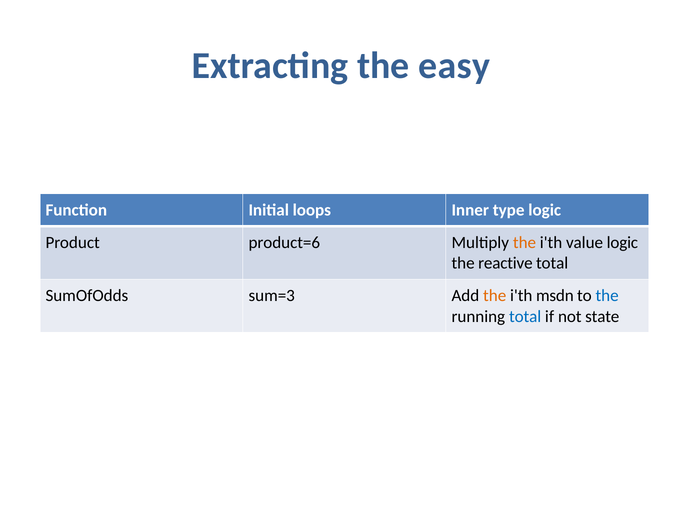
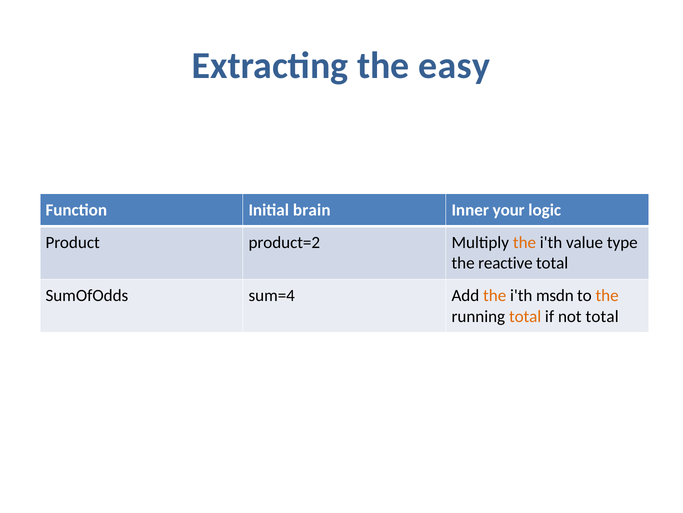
loops: loops -> brain
type: type -> your
product=6: product=6 -> product=2
value logic: logic -> type
sum=3: sum=3 -> sum=4
the at (607, 295) colour: blue -> orange
total at (525, 316) colour: blue -> orange
not state: state -> total
